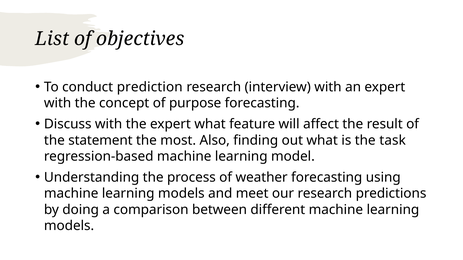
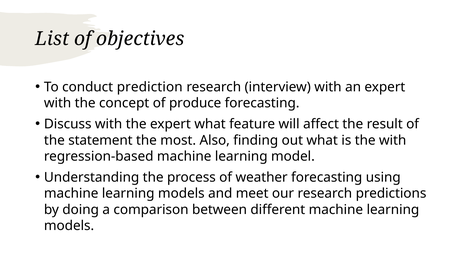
purpose: purpose -> produce
the task: task -> with
